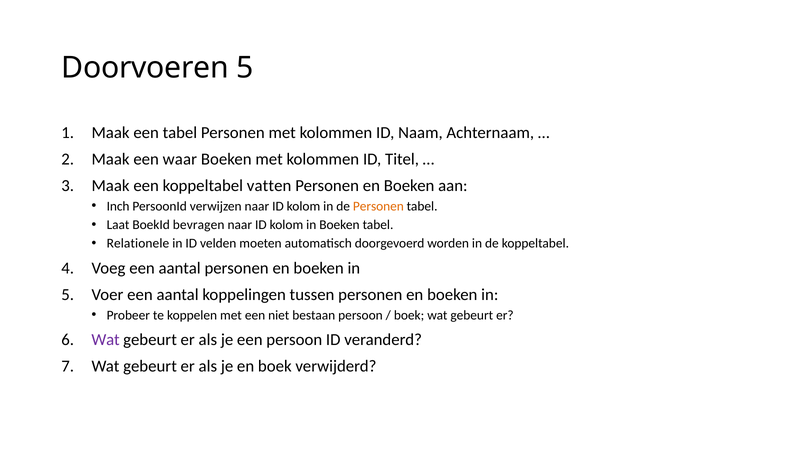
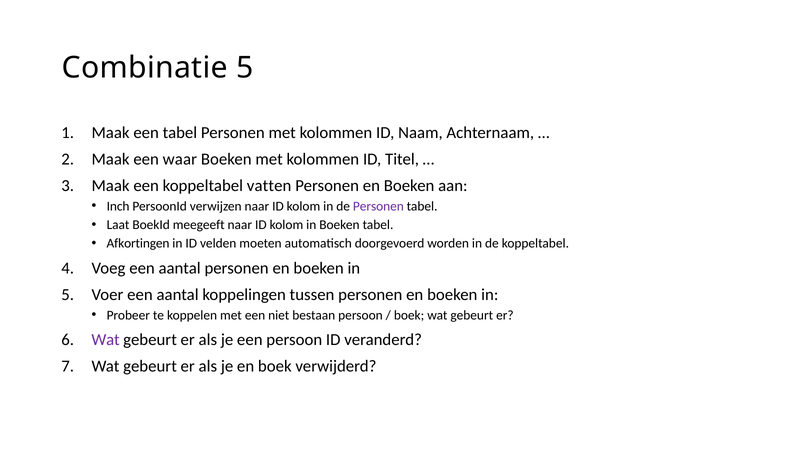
Doorvoeren: Doorvoeren -> Combinatie
Personen at (378, 206) colour: orange -> purple
bevragen: bevragen -> meegeeft
Relationele: Relationele -> Afkortingen
